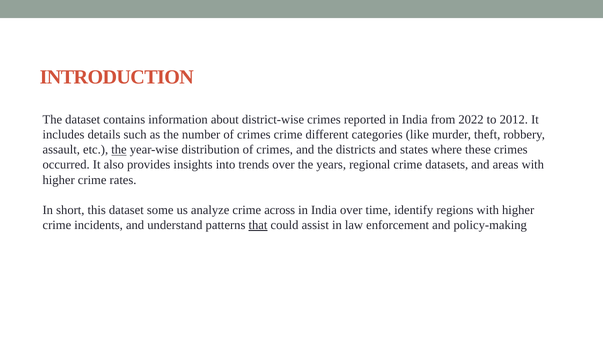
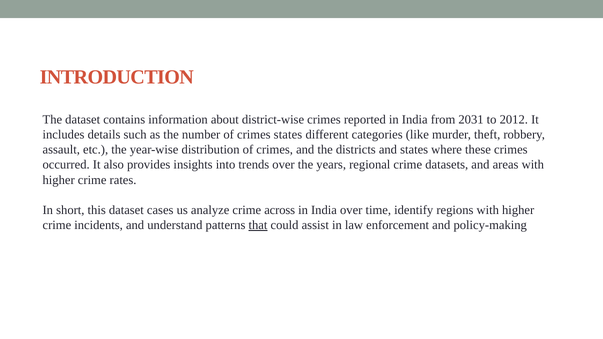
2022: 2022 -> 2031
crimes crime: crime -> states
the at (119, 150) underline: present -> none
some: some -> cases
